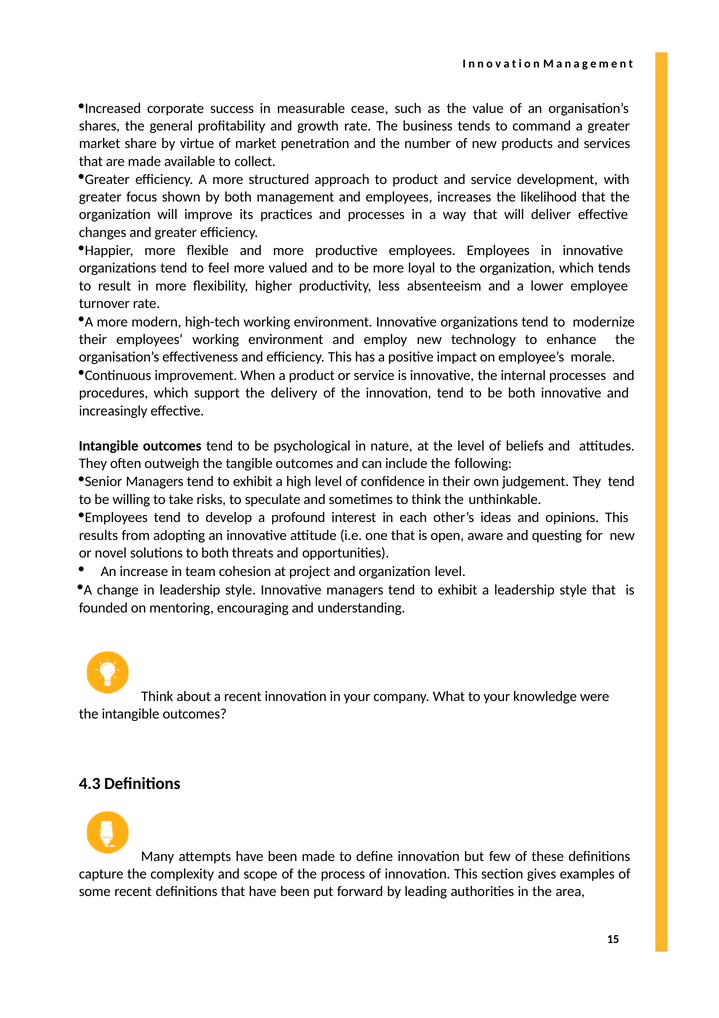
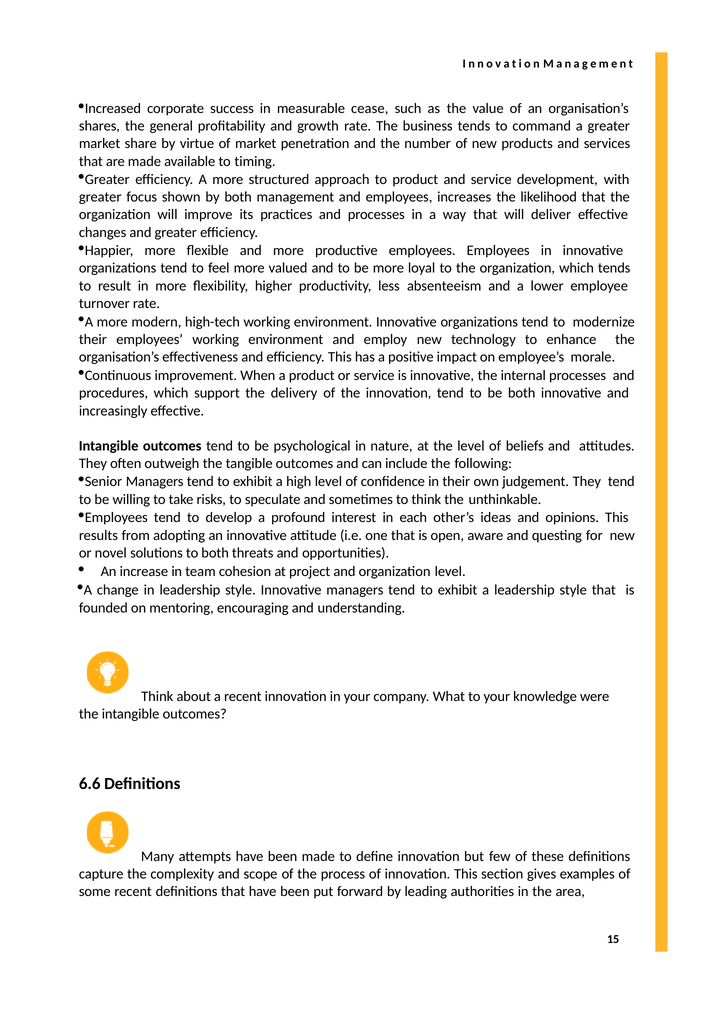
collect: collect -> timing
4.3: 4.3 -> 6.6
